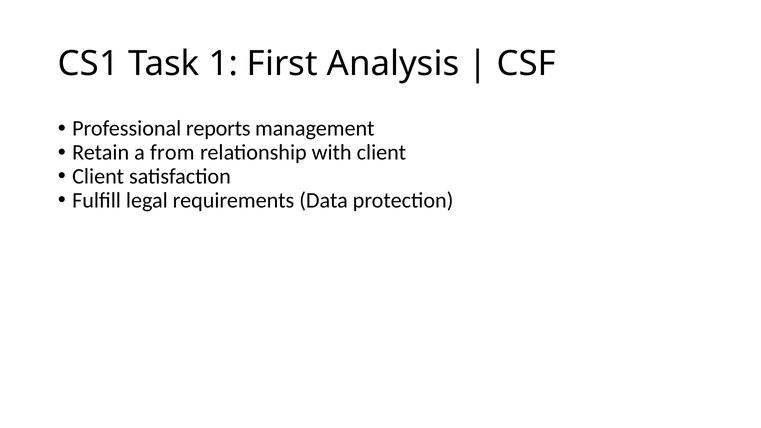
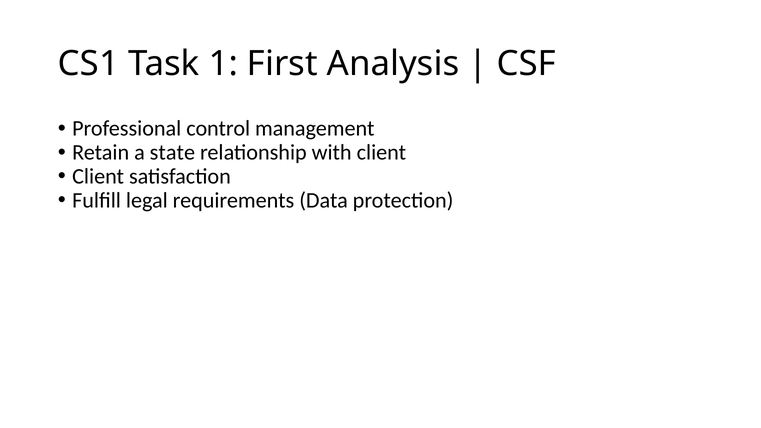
reports: reports -> control
from: from -> state
